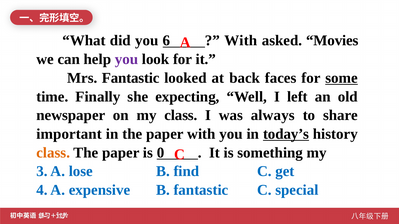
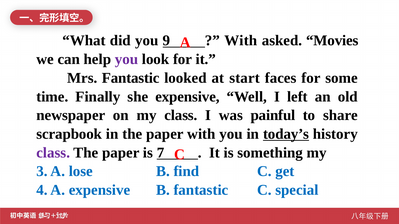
6: 6 -> 9
back: back -> start
some underline: present -> none
she expecting: expecting -> expensive
always: always -> painful
important: important -> scrapbook
class at (53, 153) colour: orange -> purple
0: 0 -> 7
